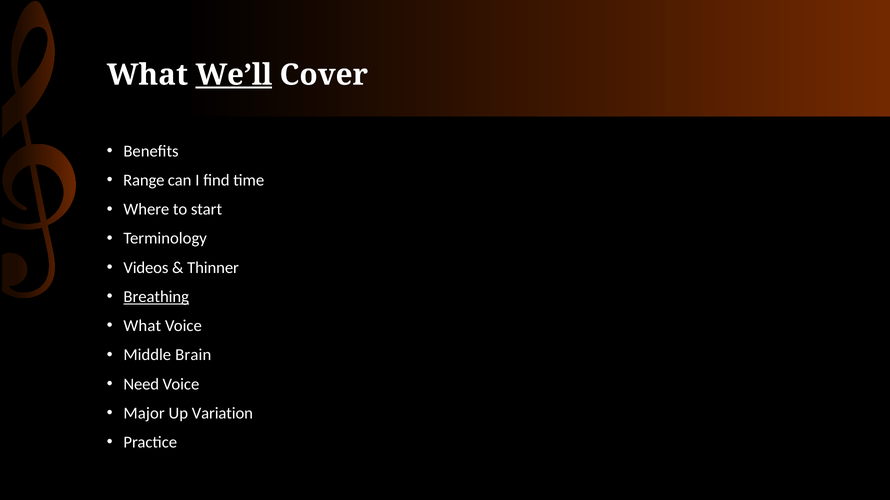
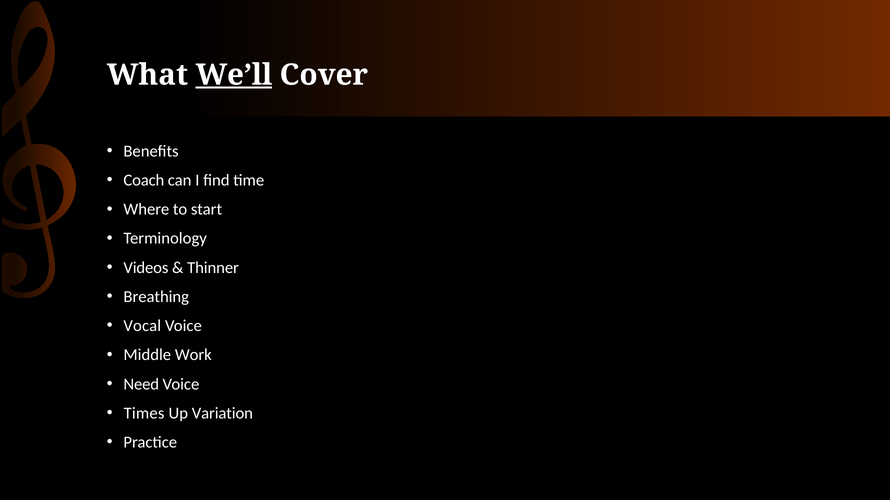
Range: Range -> Coach
Breathing underline: present -> none
What at (142, 326): What -> Vocal
Brain: Brain -> Work
Major: Major -> Times
